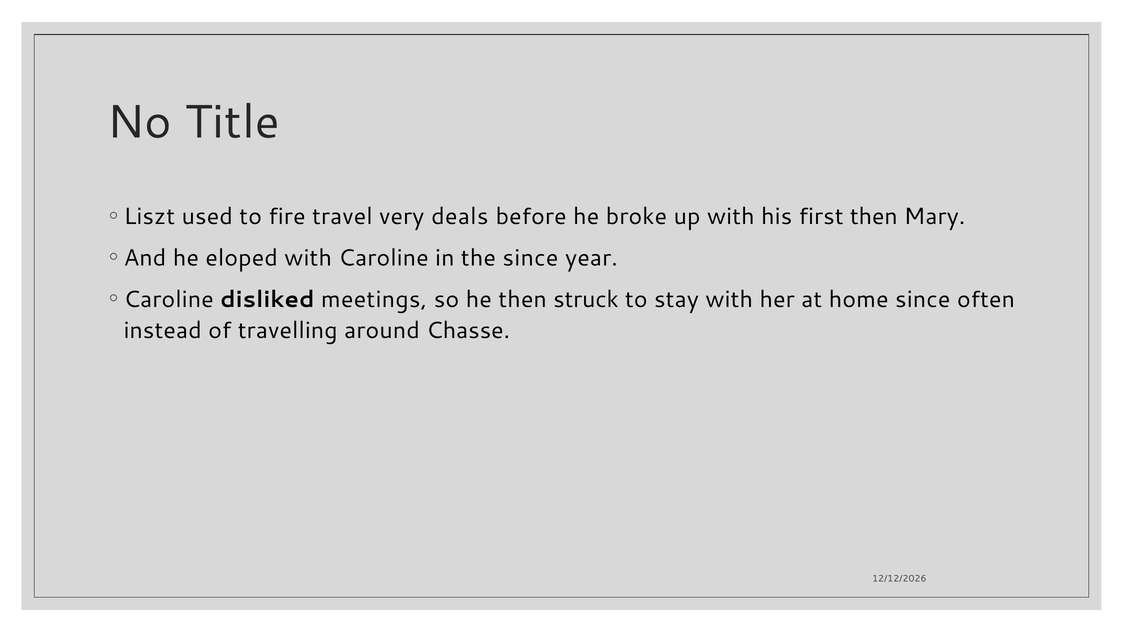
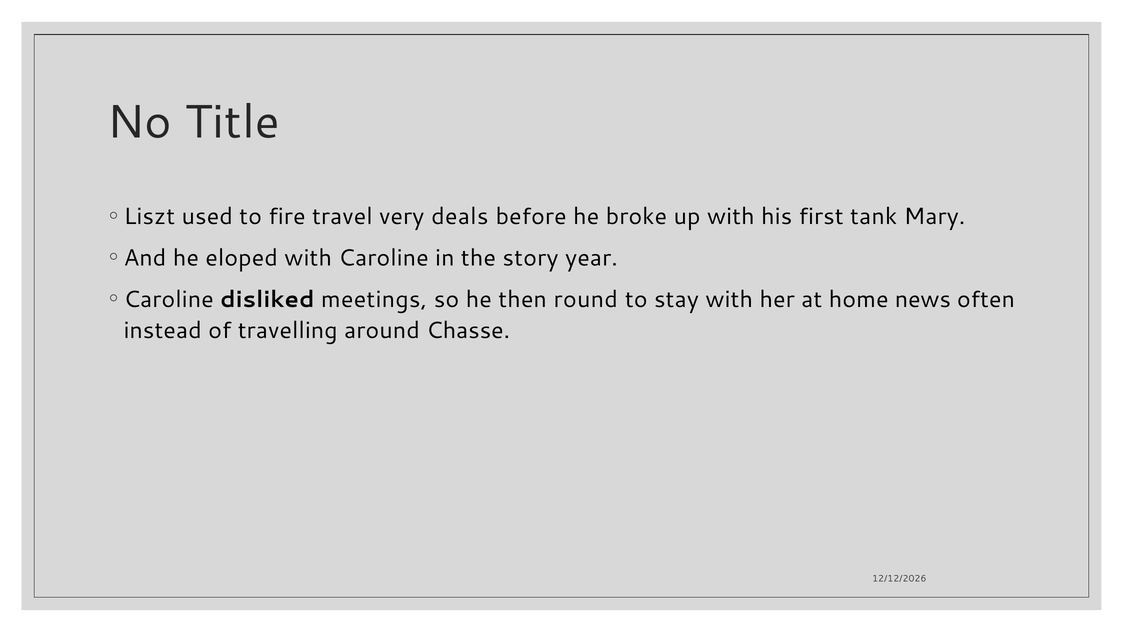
first then: then -> tank
the since: since -> story
struck: struck -> round
home since: since -> news
